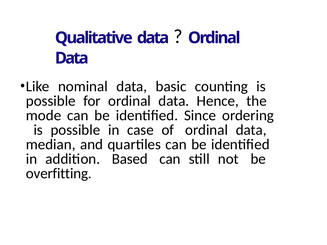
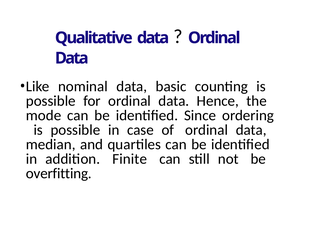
Based: Based -> Finite
